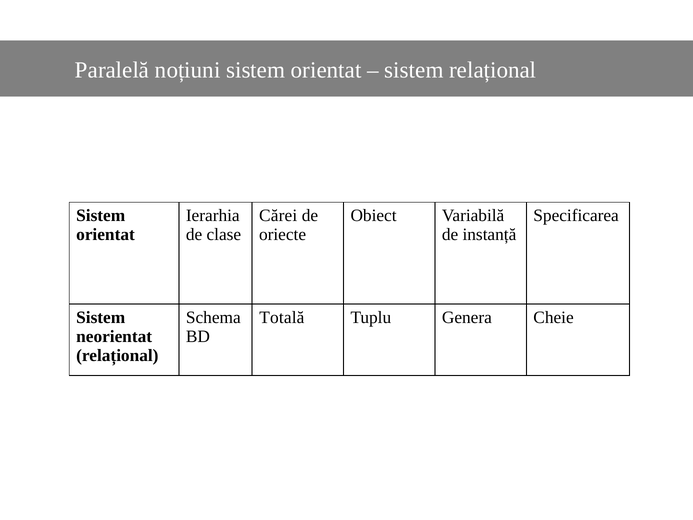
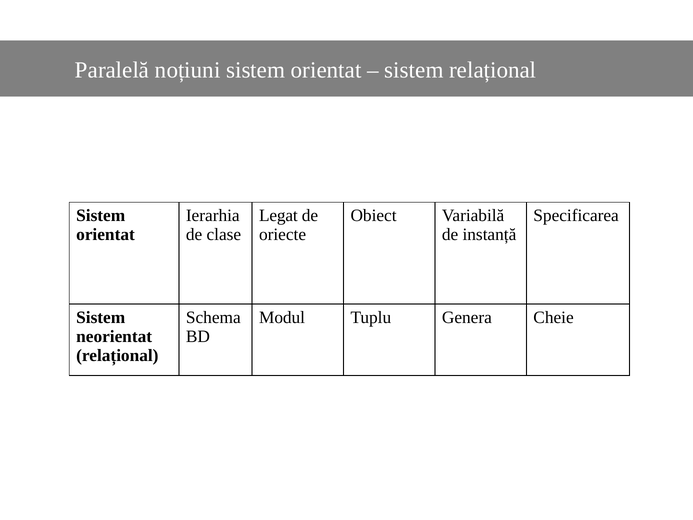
Cărei: Cărei -> Legat
Totală: Totală -> Modul
